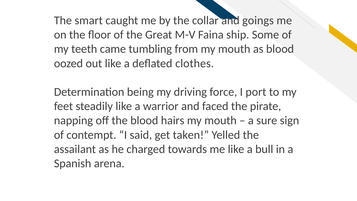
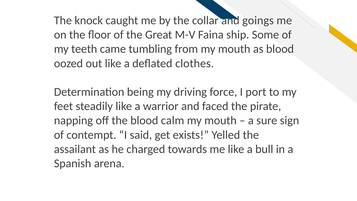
smart: smart -> knock
hairs: hairs -> calm
taken: taken -> exists
